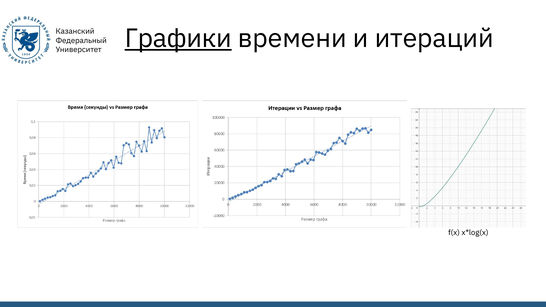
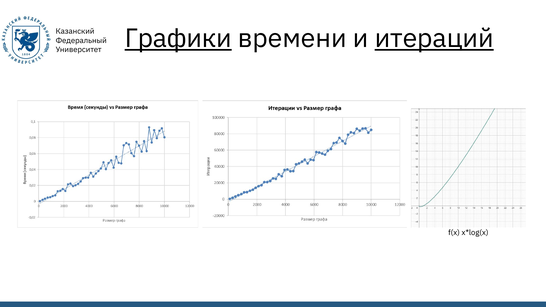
итераций underline: none -> present
